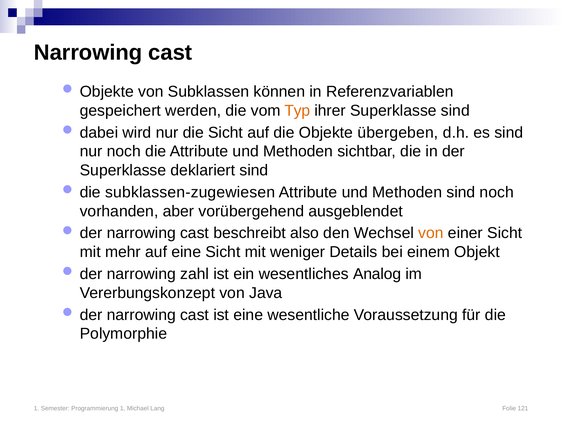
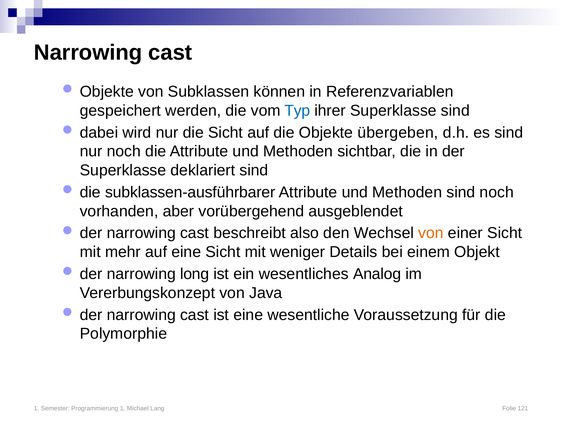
Typ colour: orange -> blue
subklassen-zugewiesen: subklassen-zugewiesen -> subklassen-ausführbarer
zahl: zahl -> long
